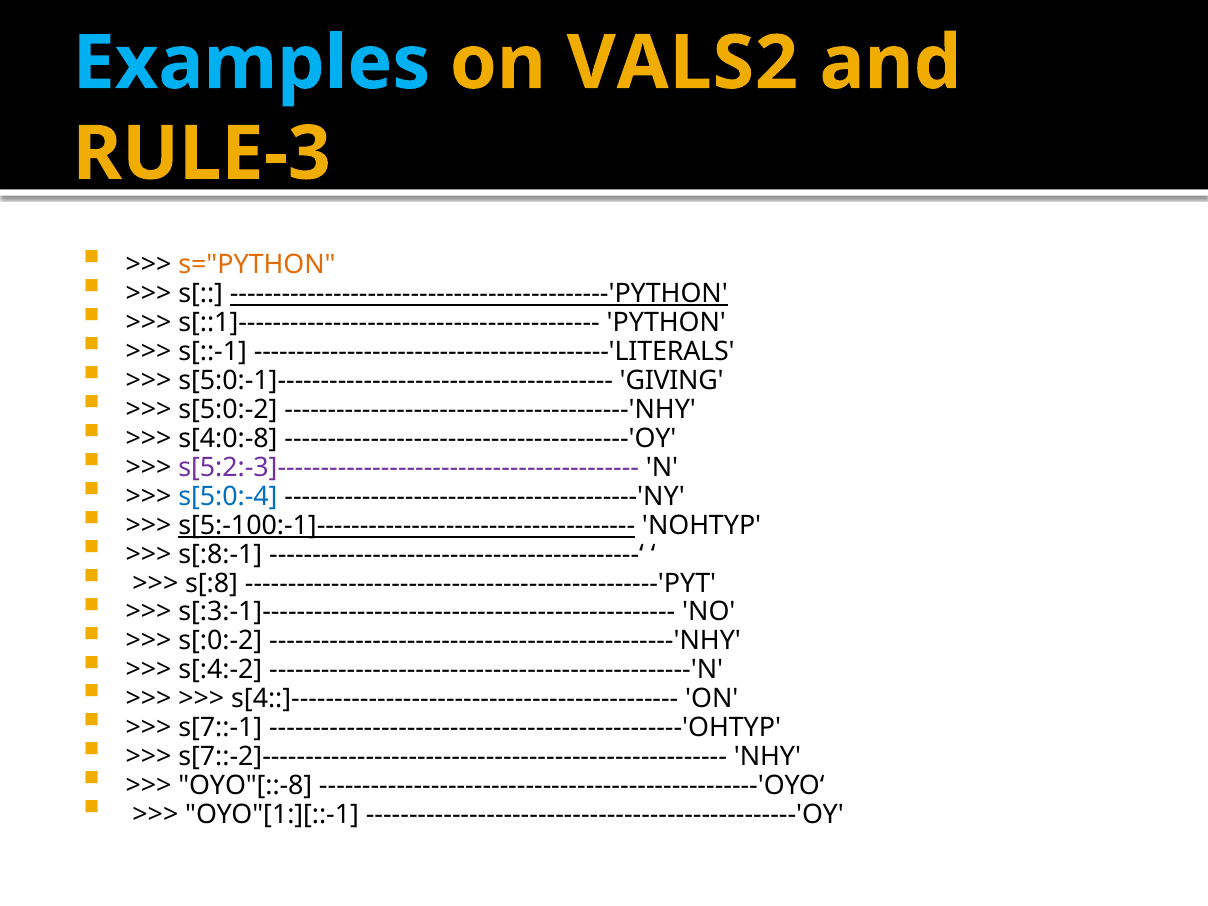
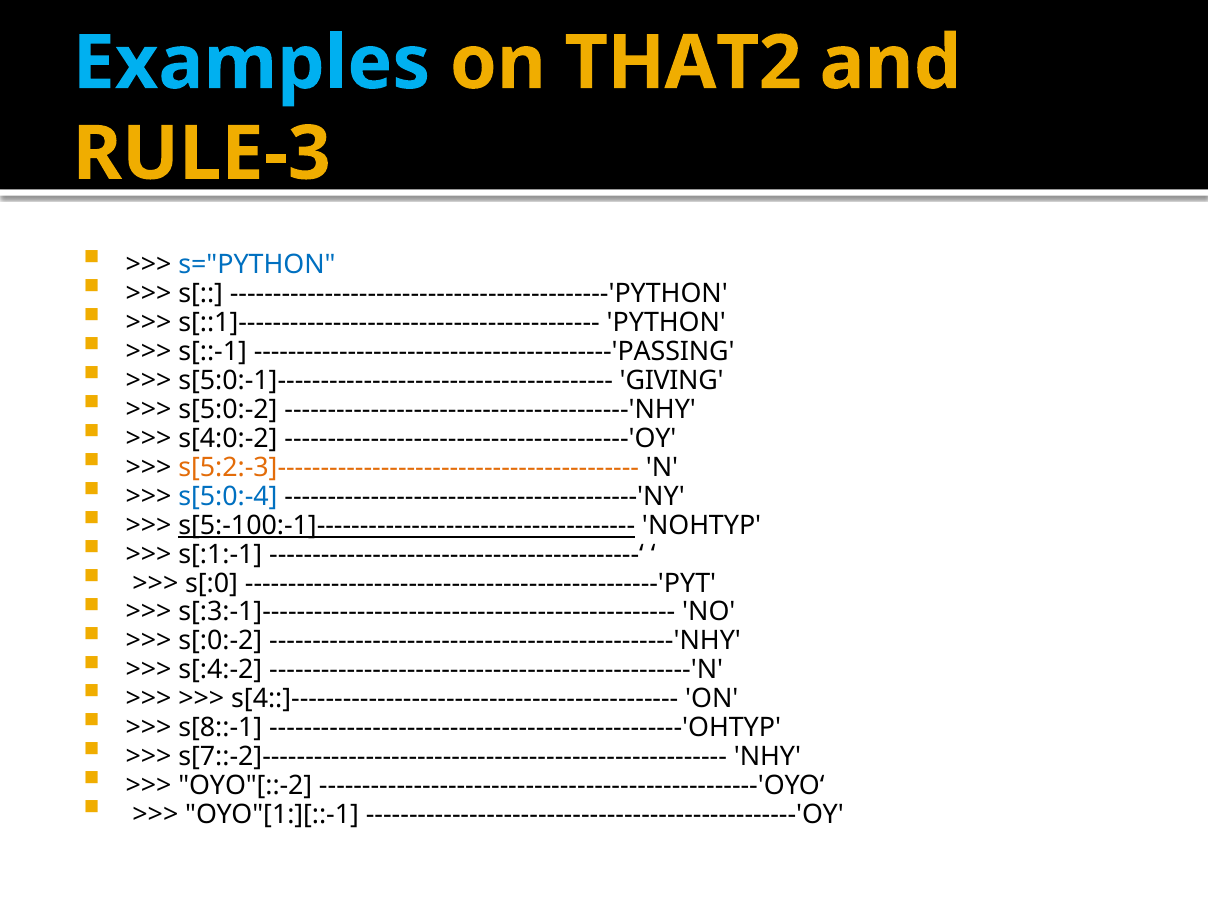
VALS2: VALS2 -> THAT2
s="PYTHON colour: orange -> blue
--------------------------------------------'PYTHON underline: present -> none
------------------------------------------'LITERALS: ------------------------------------------'LITERALS -> ------------------------------------------'PASSING
s[4:0:-8: s[4:0:-8 -> s[4:0:-2
s[5:2:-3]------------------------------------------ colour: purple -> orange
s[:8:-1: s[:8:-1 -> s[:1:-1
s[:8: s[:8 -> s[:0
s[7::-1: s[7::-1 -> s[8::-1
OYO"[::-8: OYO"[::-8 -> OYO"[::-2
